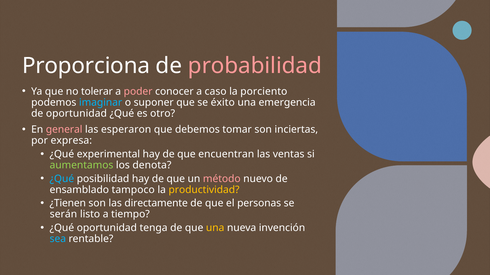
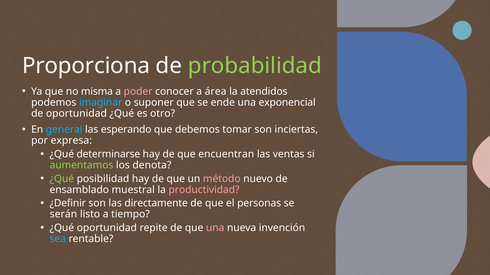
probabilidad colour: pink -> light green
tolerar: tolerar -> misma
caso: caso -> área
porciento: porciento -> atendidos
éxito: éxito -> ende
emergencia: emergencia -> exponencial
general colour: pink -> light blue
esperaron: esperaron -> esperando
experimental: experimental -> determinarse
¿Qué at (62, 179) colour: light blue -> light green
tampoco: tampoco -> muestral
productividad colour: yellow -> pink
¿Tienen: ¿Tienen -> ¿Definir
tenga: tenga -> repite
una at (215, 228) colour: yellow -> pink
